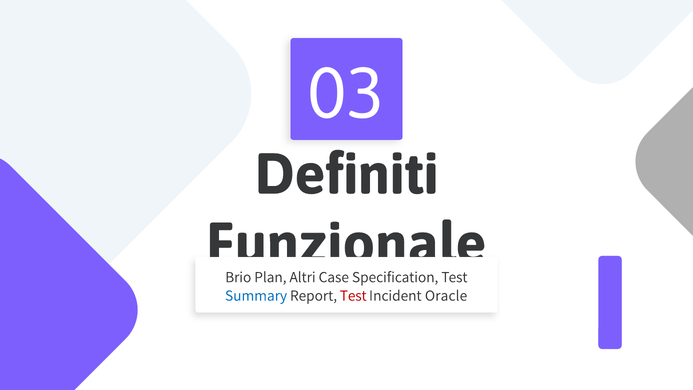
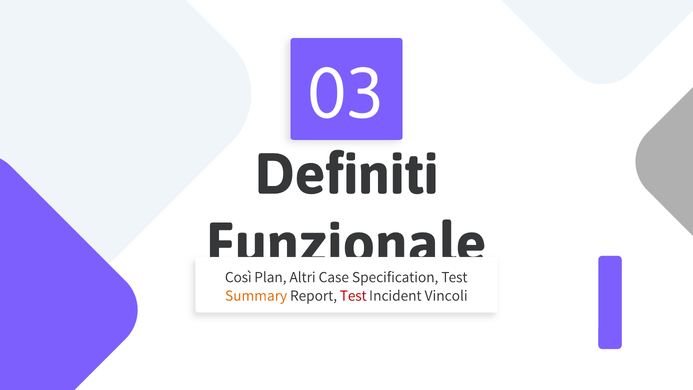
Brio: Brio -> Così
Summary colour: blue -> orange
Oracle: Oracle -> Vincoli
